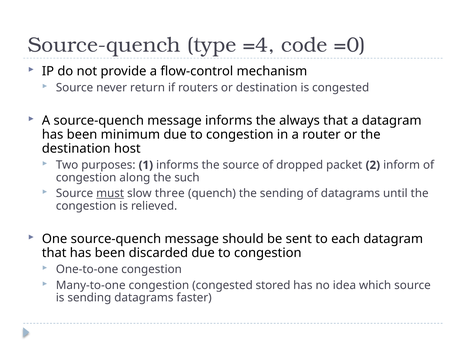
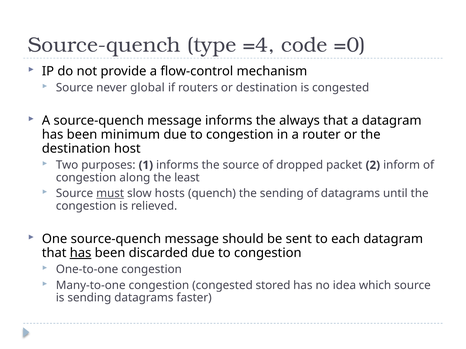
return: return -> global
such: such -> least
three: three -> hosts
has at (81, 253) underline: none -> present
